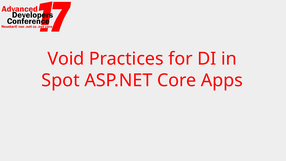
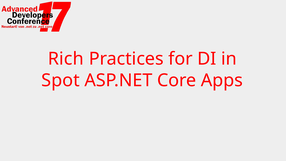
Void: Void -> Rich
